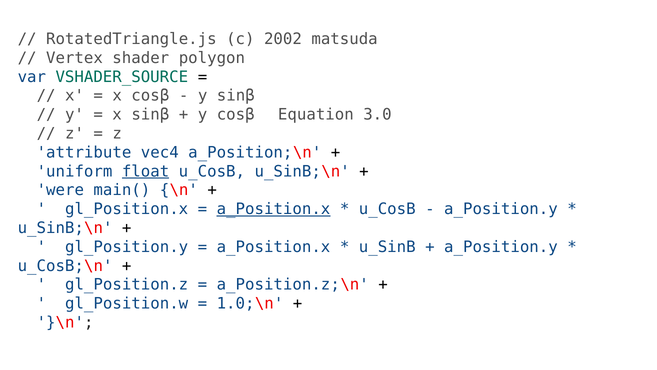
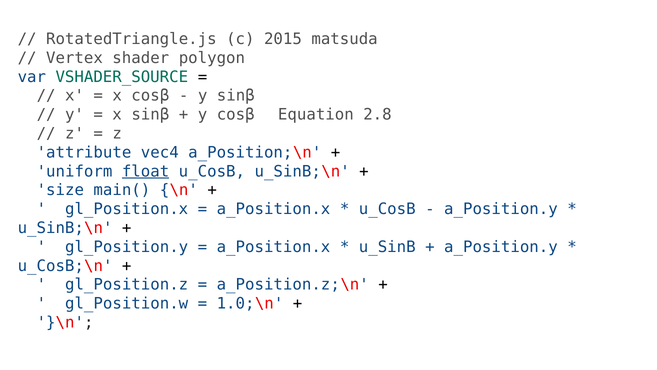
2002: 2002 -> 2015
3.0: 3.0 -> 2.8
were: were -> size
a_Position.x at (273, 209) underline: present -> none
